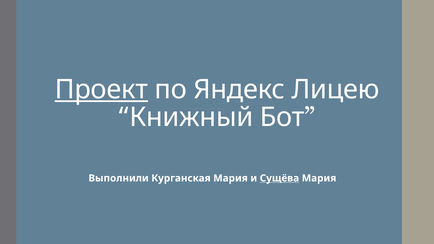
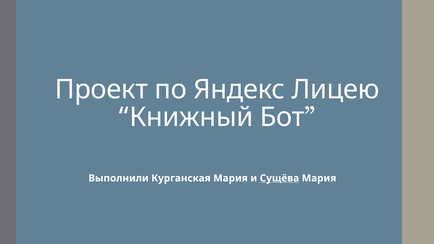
Проект underline: present -> none
